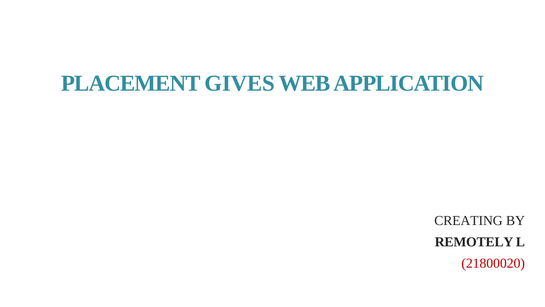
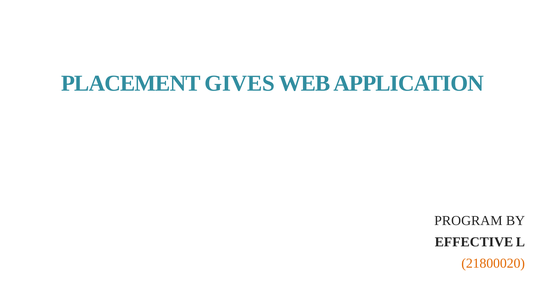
CREATING: CREATING -> PROGRAM
REMOTELY: REMOTELY -> EFFECTIVE
21800020 colour: red -> orange
